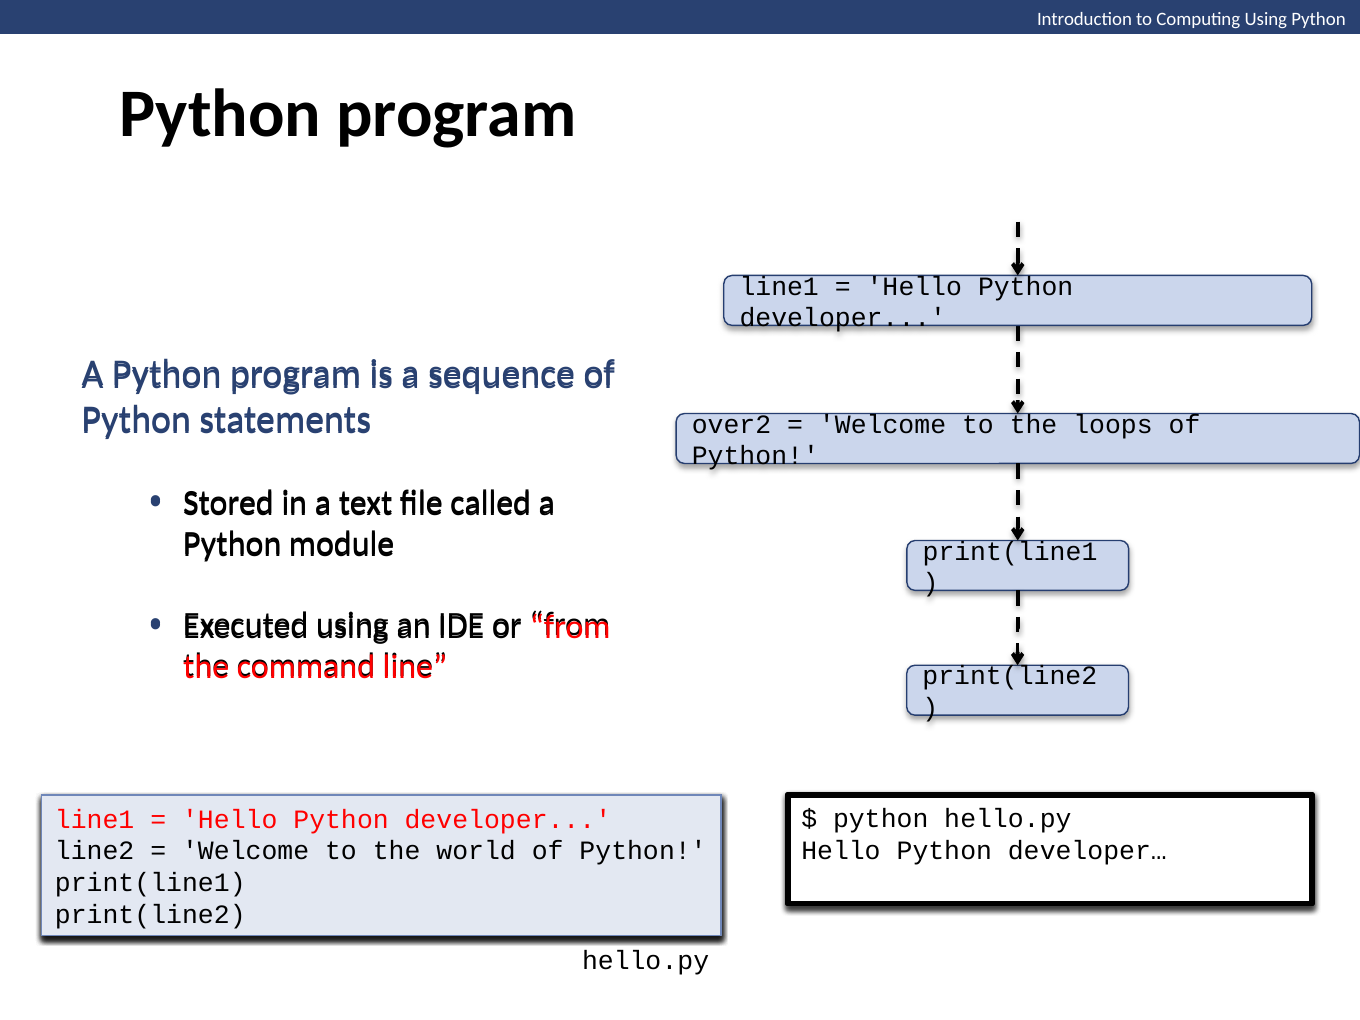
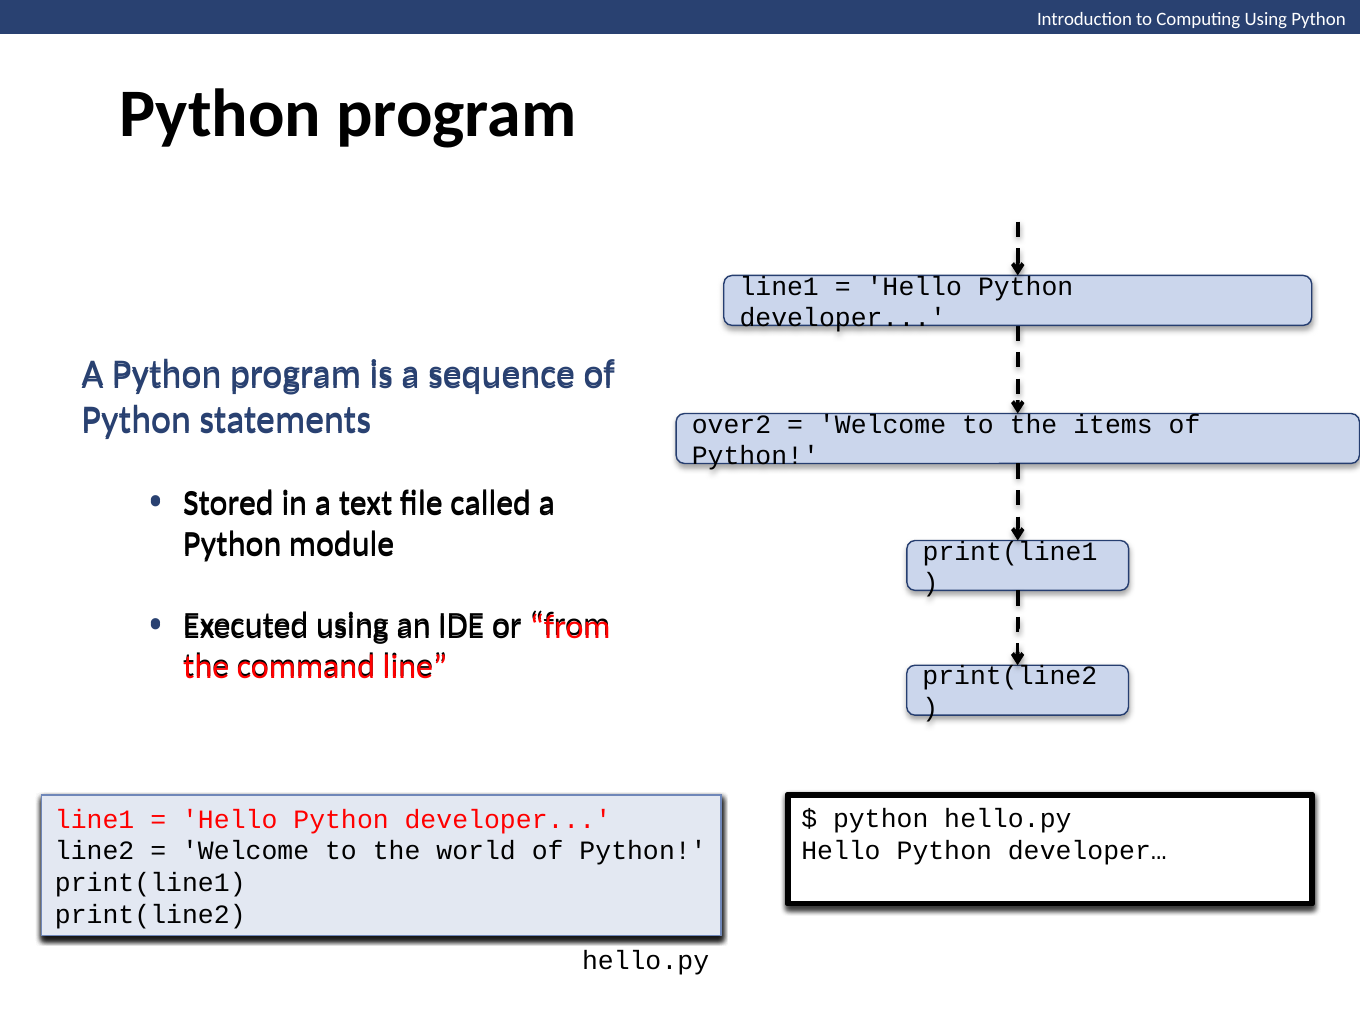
loops: loops -> items
